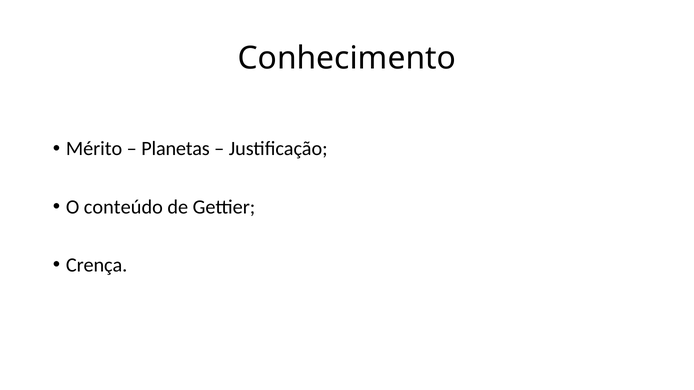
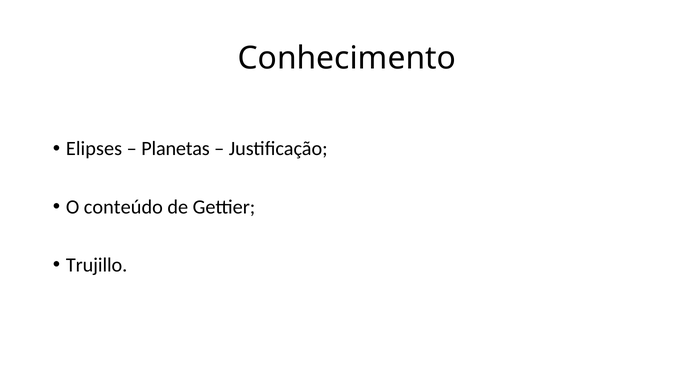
Mérito: Mérito -> Elipses
Crença: Crença -> Trujillo
